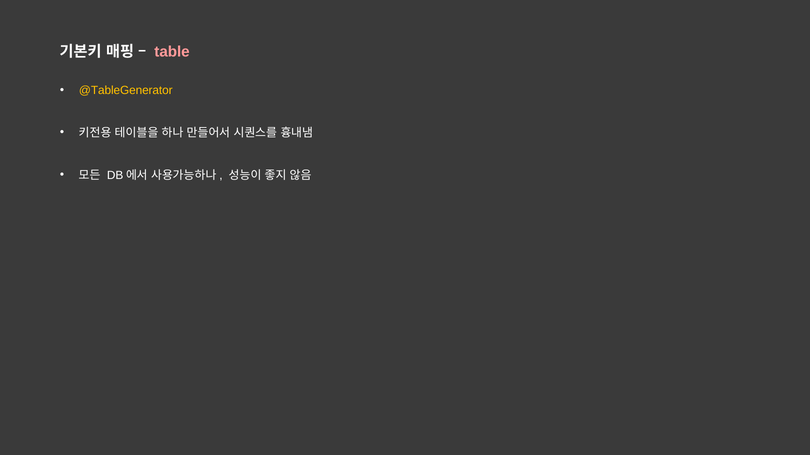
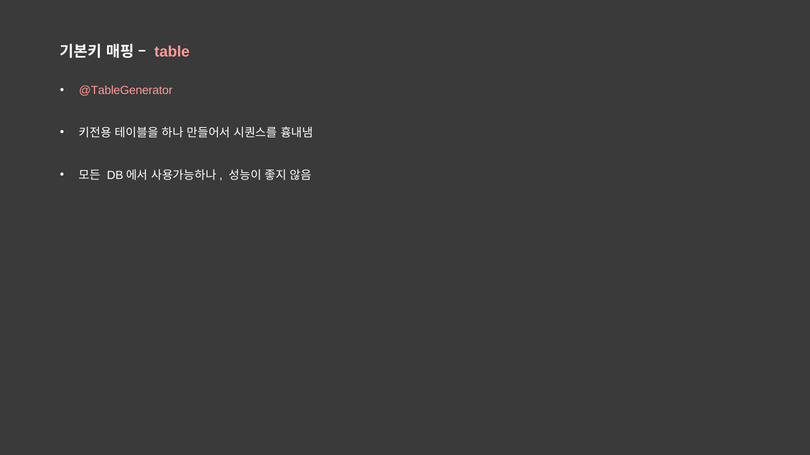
@TableGenerator colour: yellow -> pink
